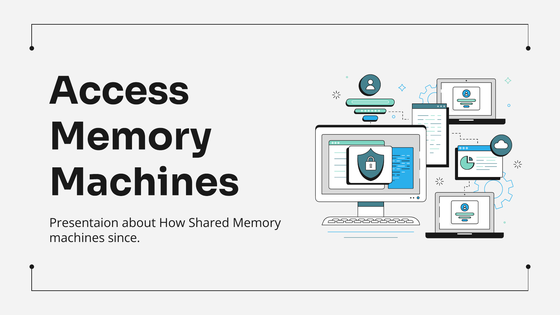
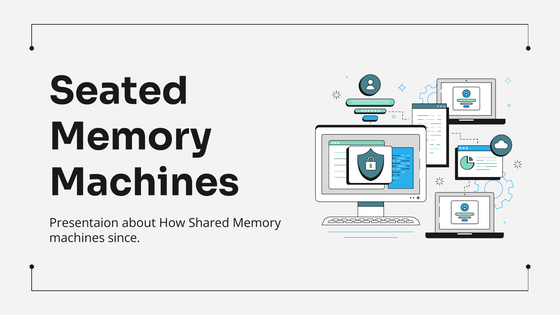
Access: Access -> Seated
